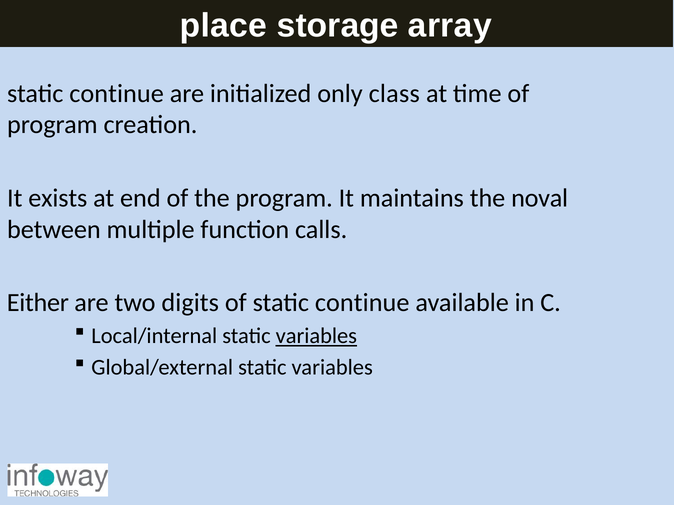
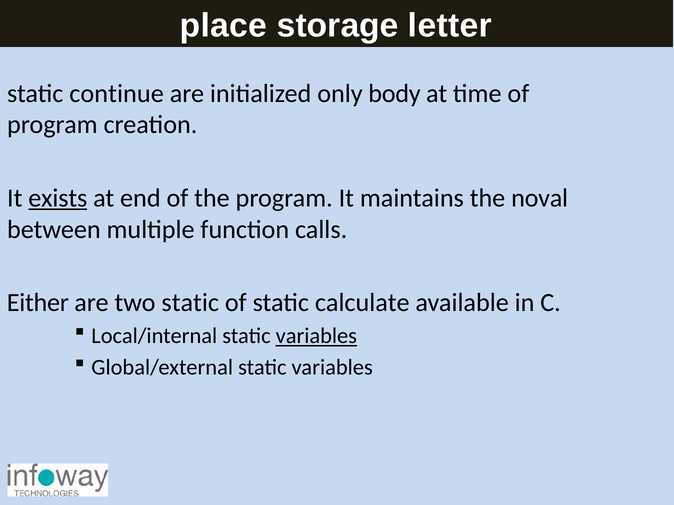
array: array -> letter
class: class -> body
exists underline: none -> present
two digits: digits -> static
of static continue: continue -> calculate
